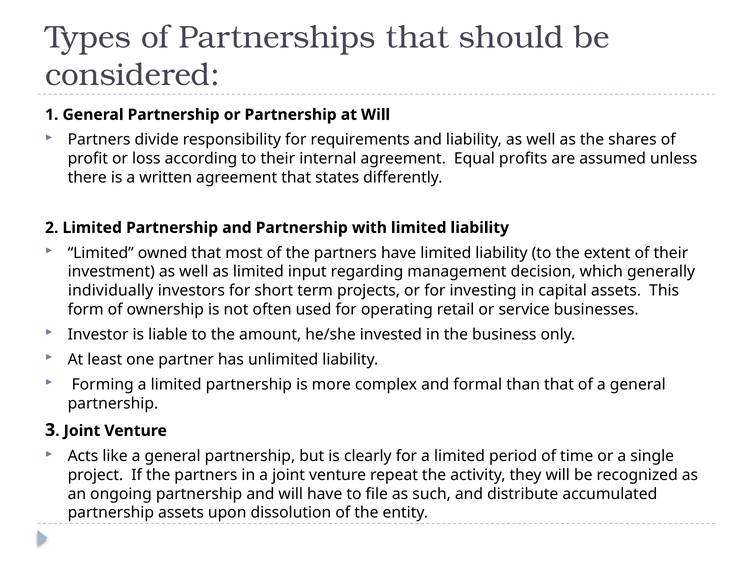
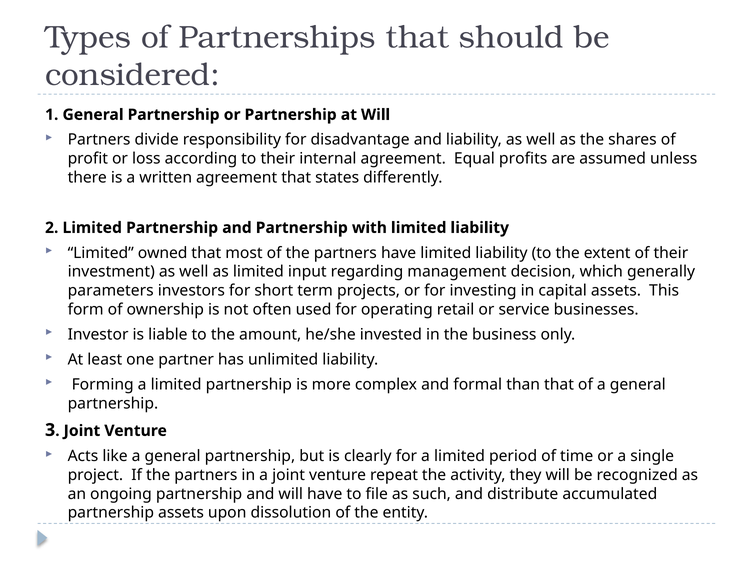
requirements: requirements -> disadvantage
individually: individually -> parameters
